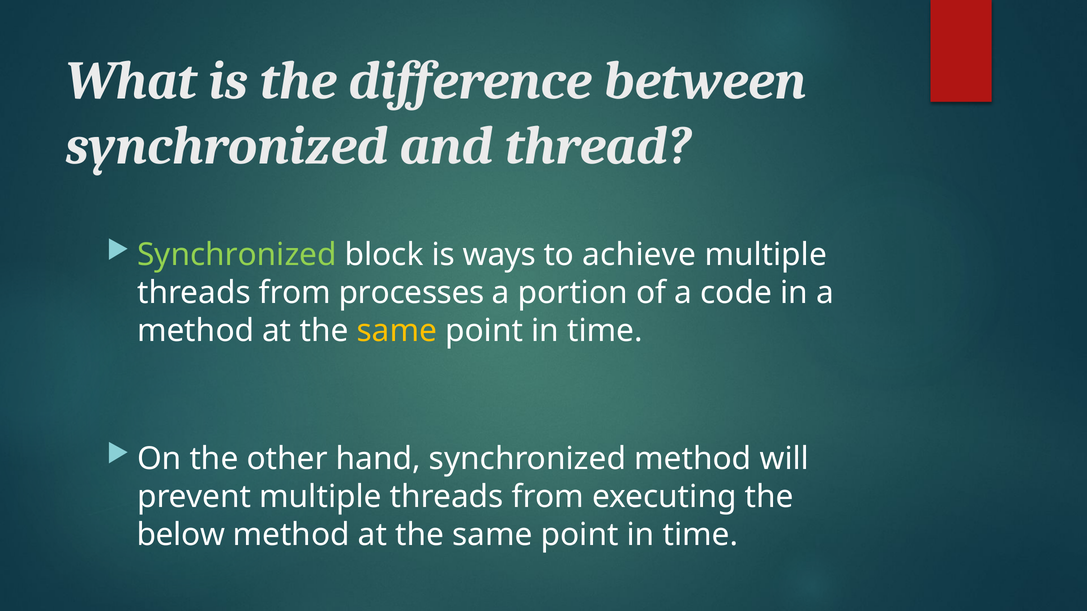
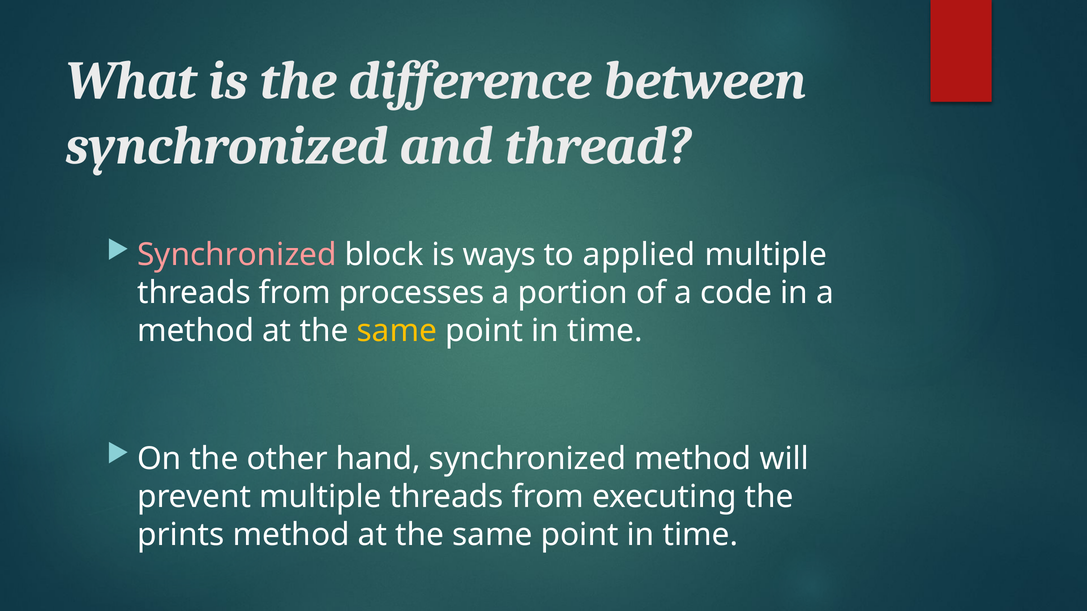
Synchronized at (237, 255) colour: light green -> pink
achieve: achieve -> applied
below: below -> prints
